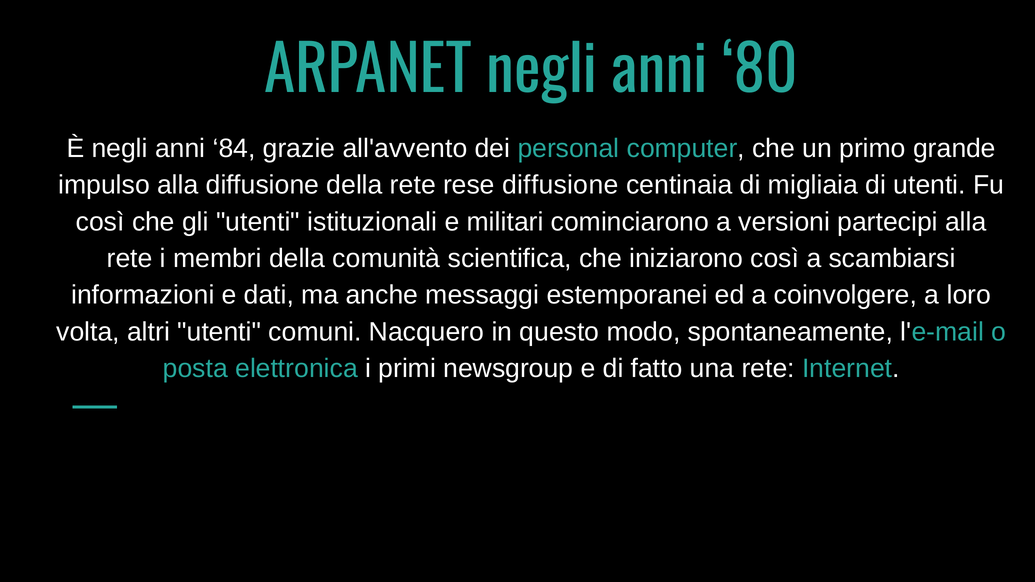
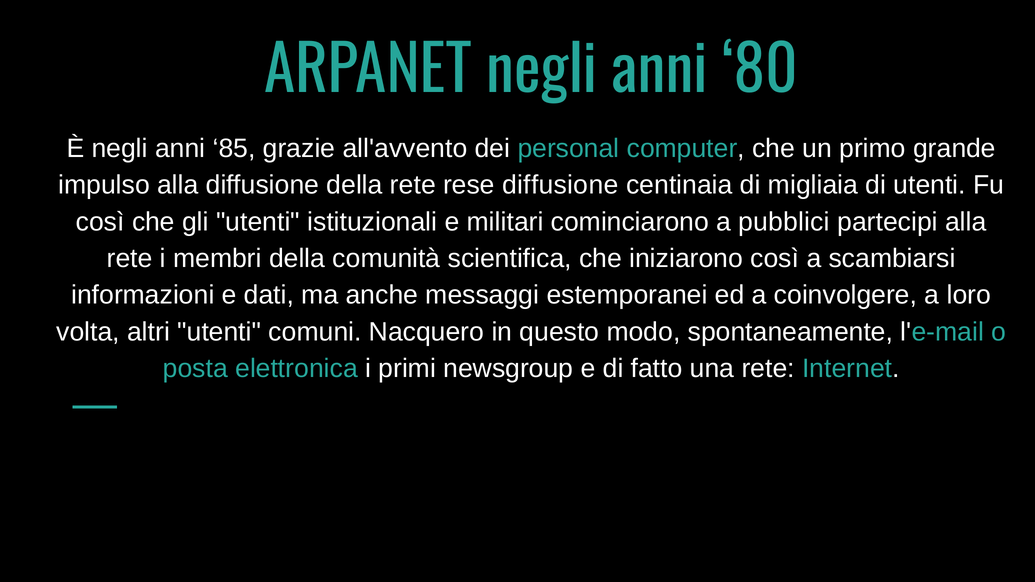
84: 84 -> 85
versioni: versioni -> pubblici
